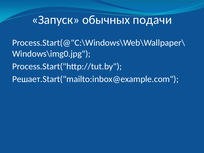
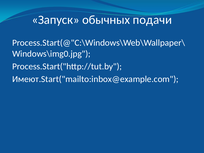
Решает.Start("mailto:inbox@example.com: Решает.Start("mailto:inbox@example.com -> Имеют.Start("mailto:inbox@example.com
